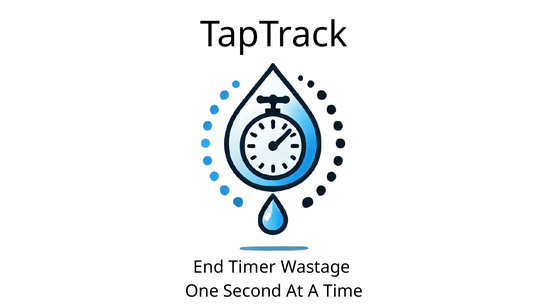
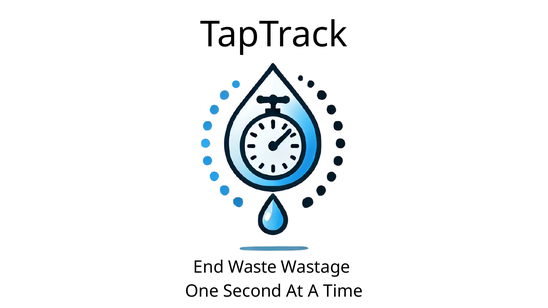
Timer: Timer -> Waste
